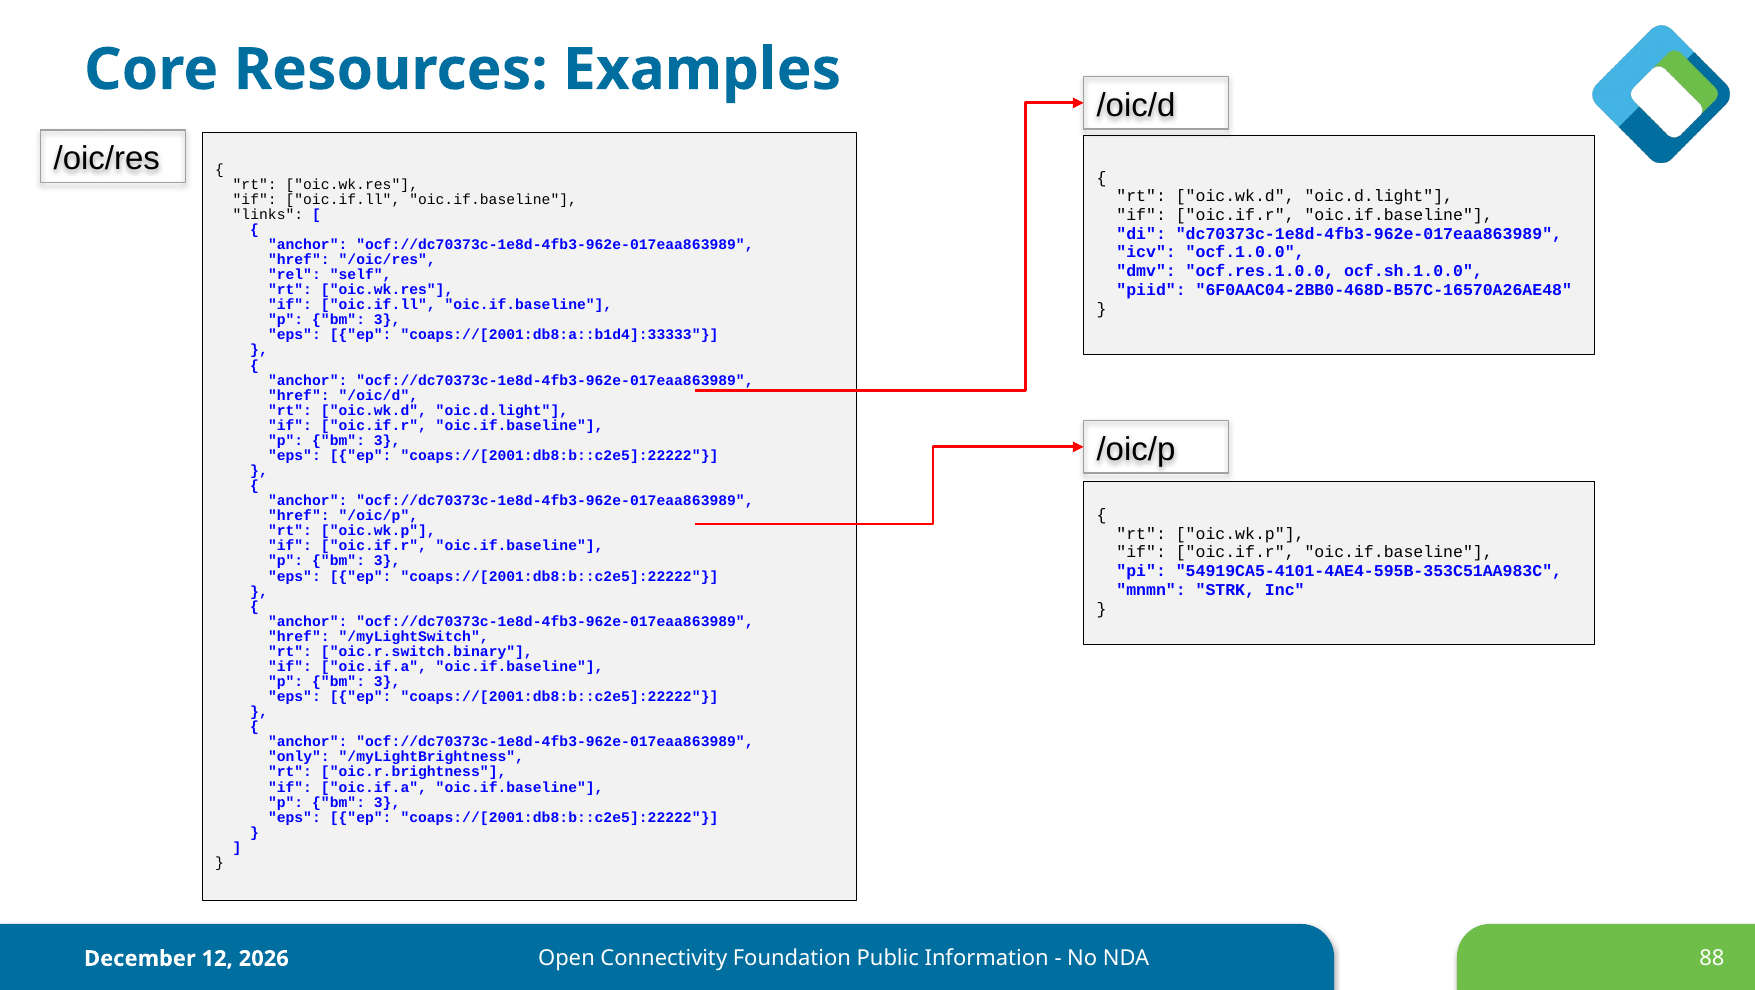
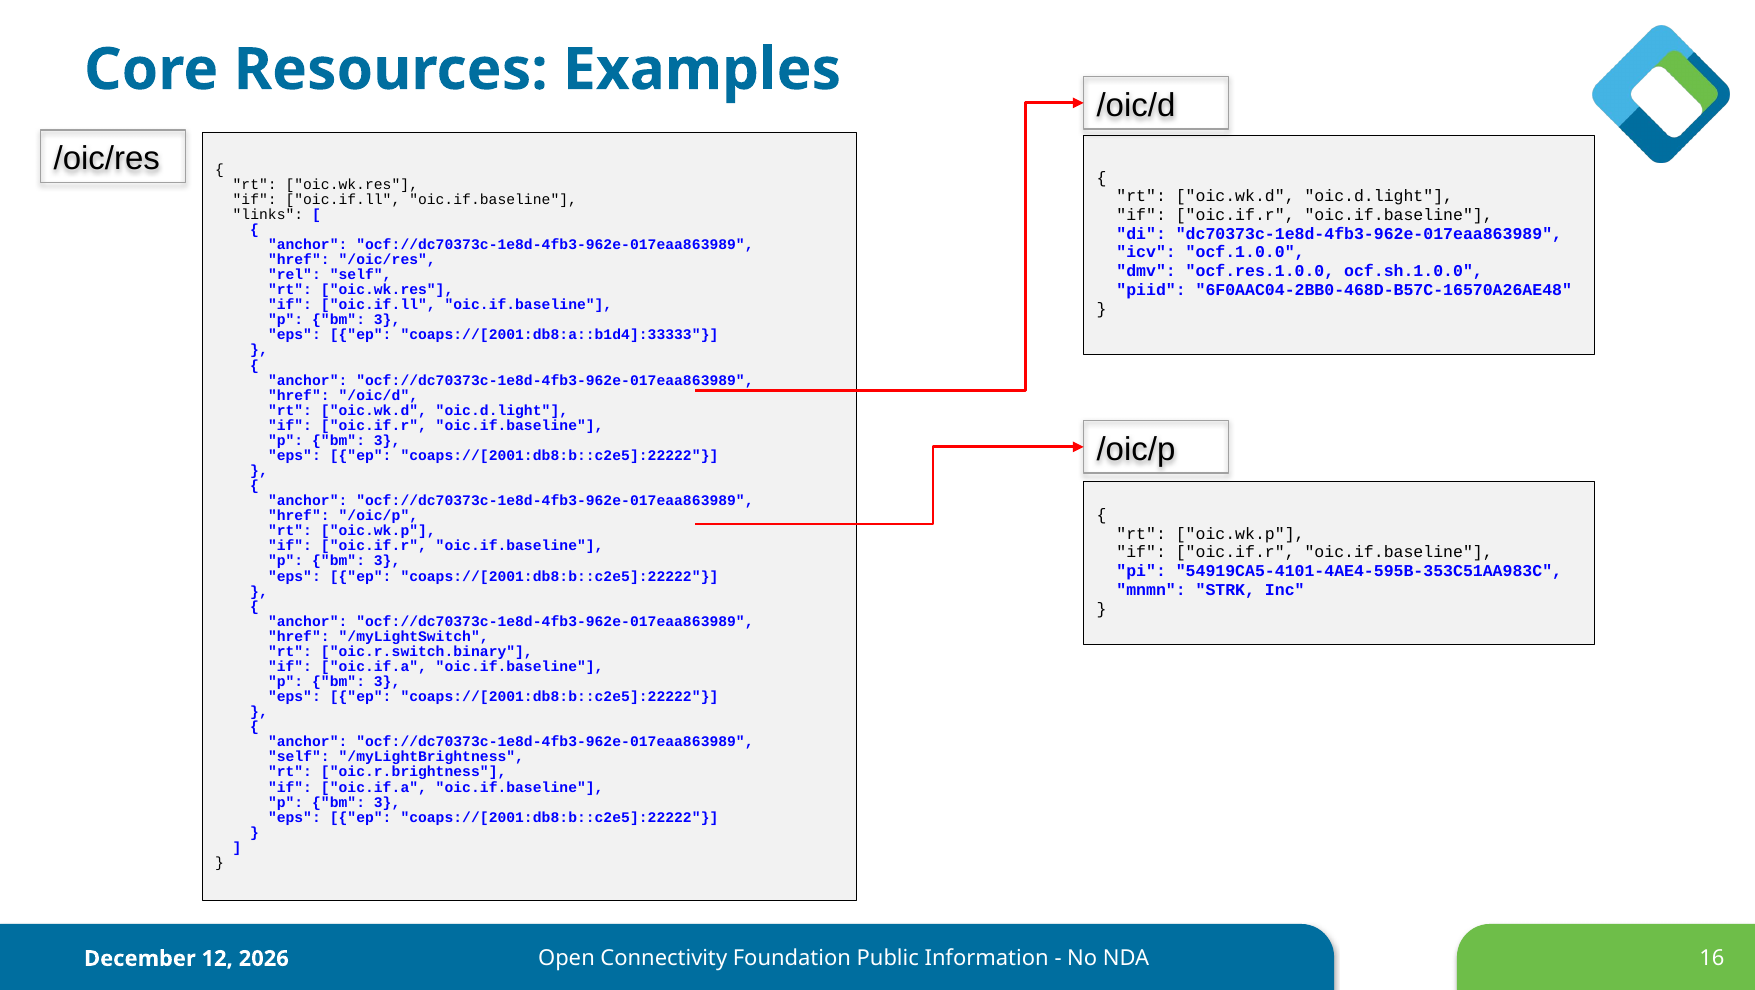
only at (299, 757): only -> self
88: 88 -> 16
